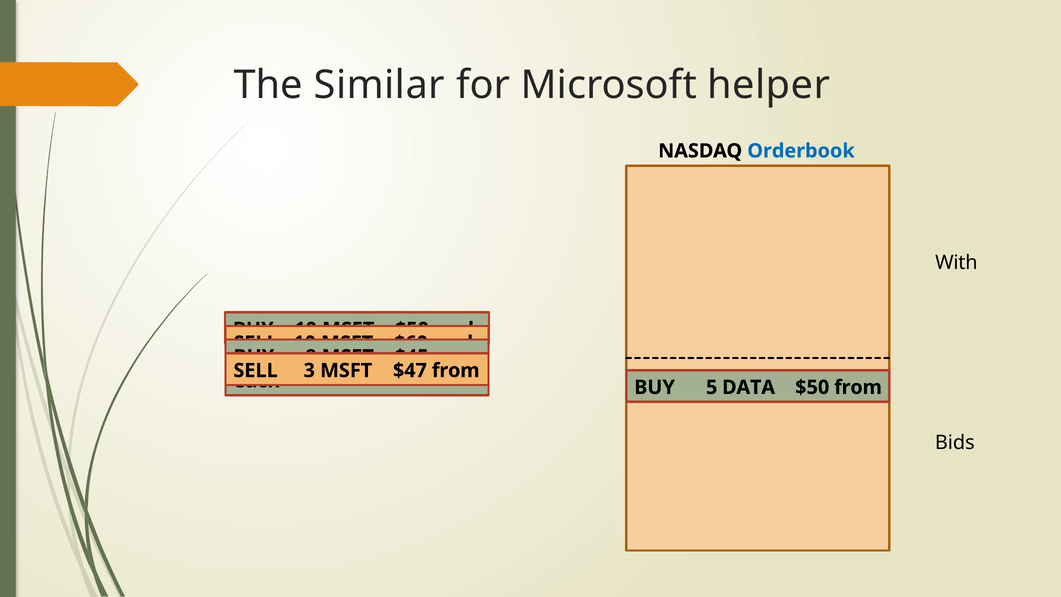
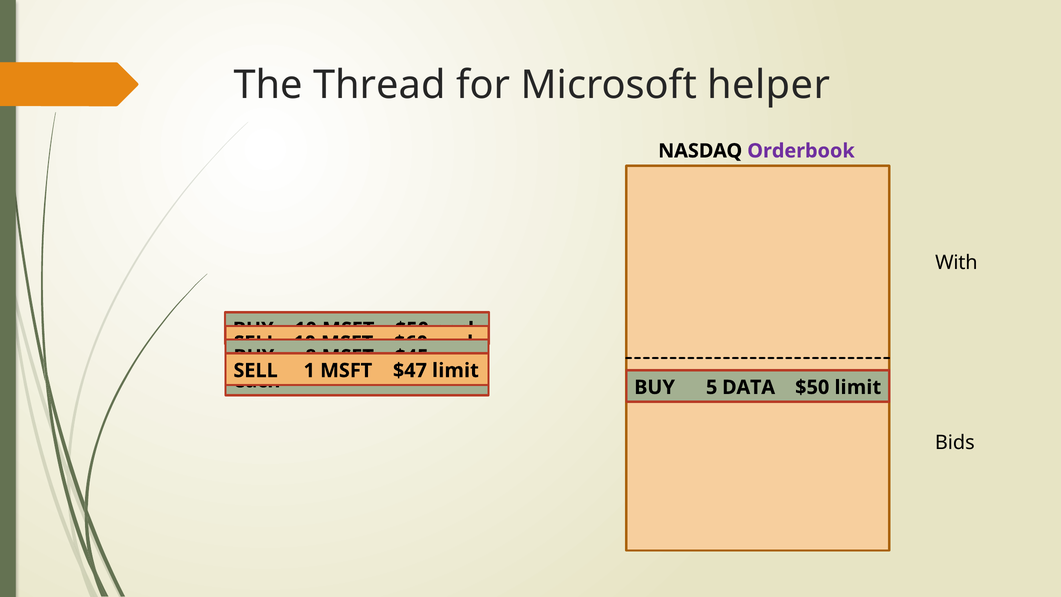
Similar: Similar -> Thread
Orderbook colour: blue -> purple
3: 3 -> 1
$47 from: from -> limit
$50 from: from -> limit
